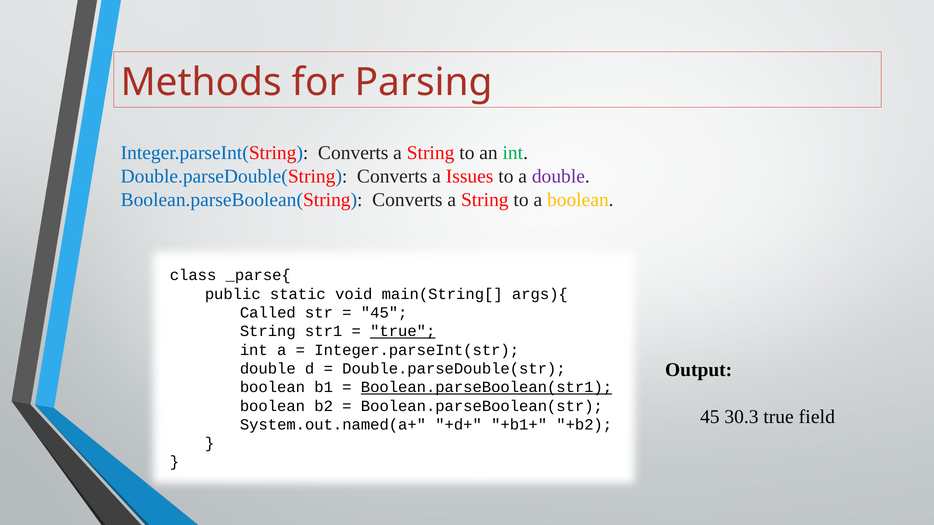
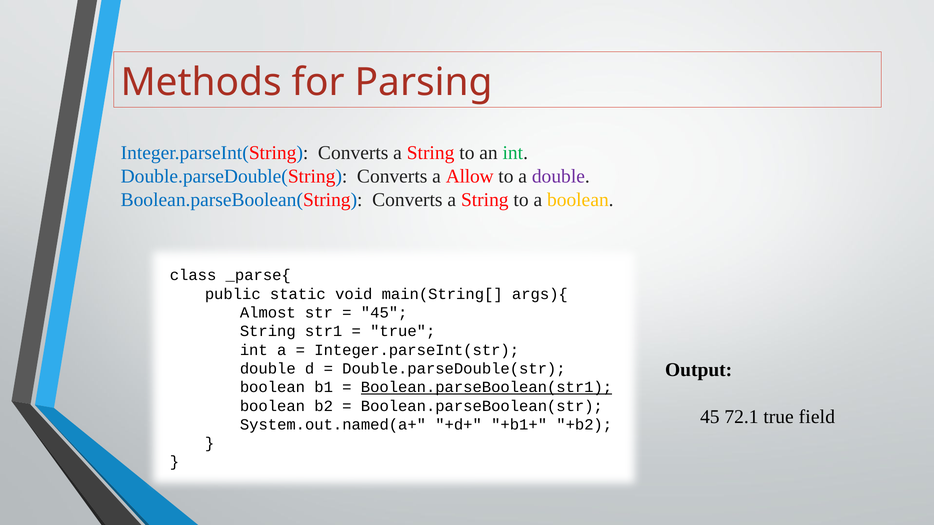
Issues: Issues -> Allow
Called: Called -> Almost
true at (403, 331) underline: present -> none
30.3: 30.3 -> 72.1
